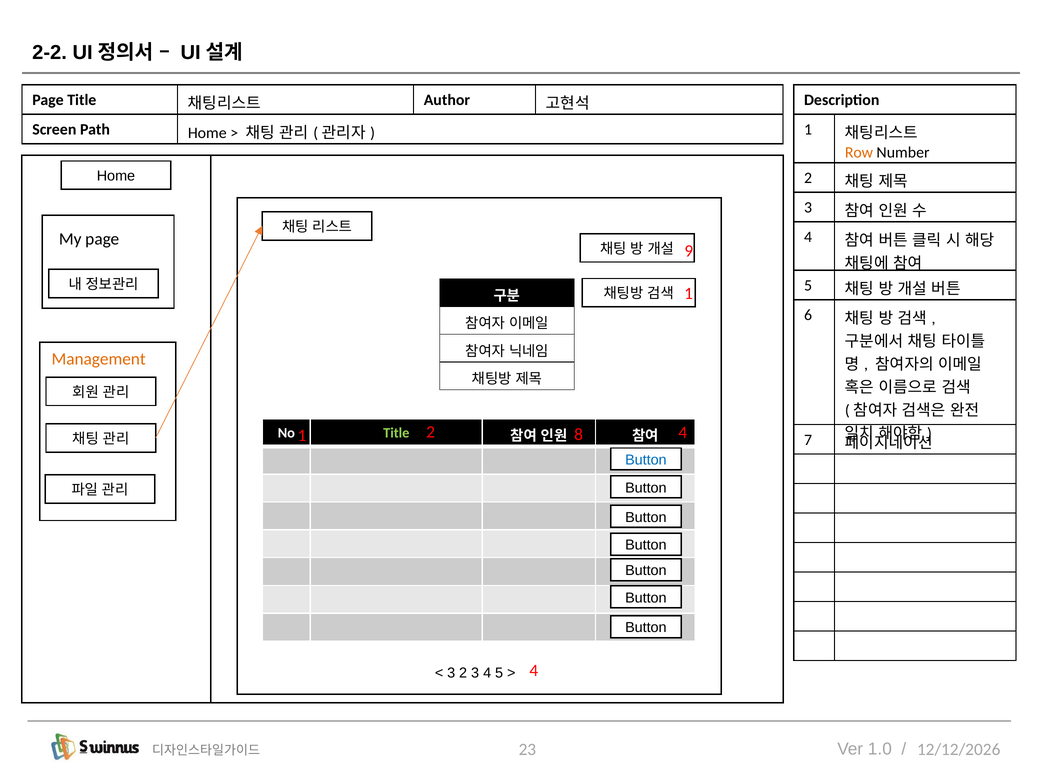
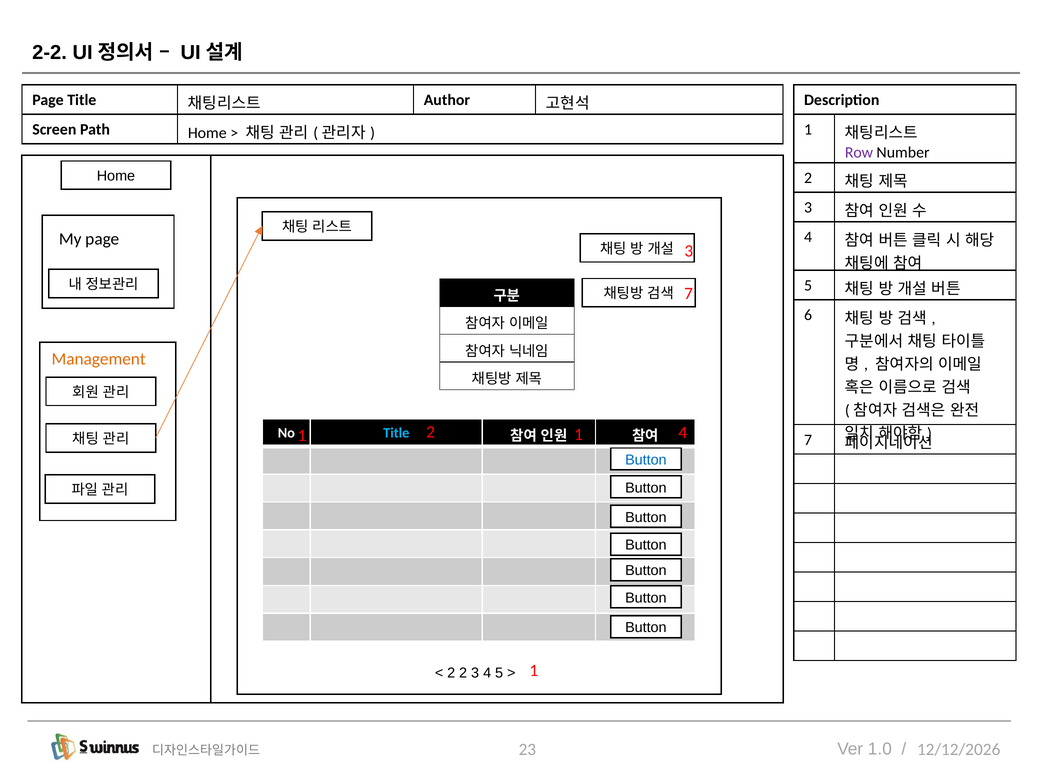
Row colour: orange -> purple
9 at (689, 251): 9 -> 3
1 at (689, 293): 1 -> 7
Title at (396, 433) colour: light green -> light blue
2 8: 8 -> 1
3 at (451, 672): 3 -> 2
4 at (534, 670): 4 -> 1
